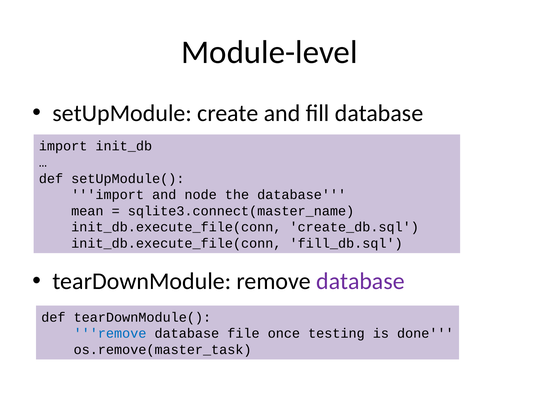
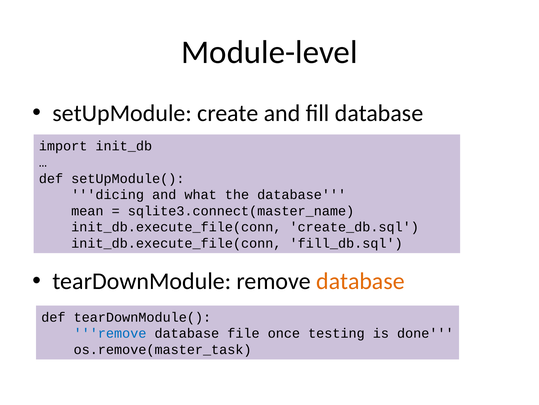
import at (108, 194): import -> dicing
node: node -> what
database at (360, 281) colour: purple -> orange
